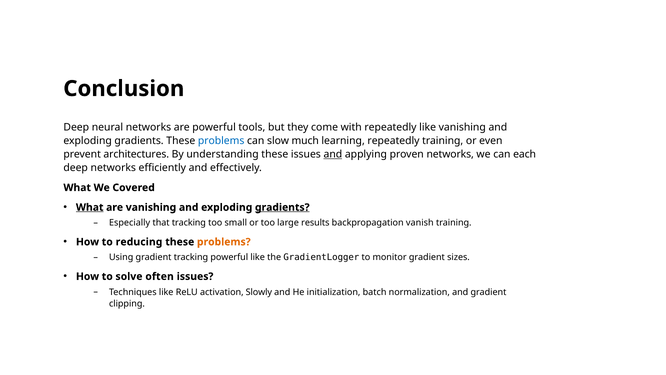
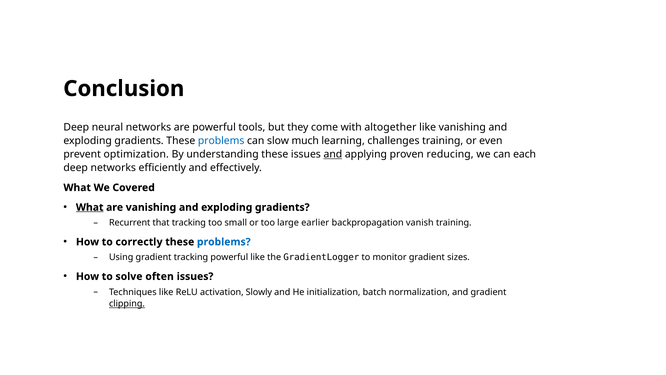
with repeatedly: repeatedly -> altogether
learning repeatedly: repeatedly -> challenges
architectures: architectures -> optimization
proven networks: networks -> reducing
gradients at (282, 207) underline: present -> none
Especially: Especially -> Recurrent
results: results -> earlier
reducing: reducing -> correctly
problems at (224, 242) colour: orange -> blue
clipping underline: none -> present
